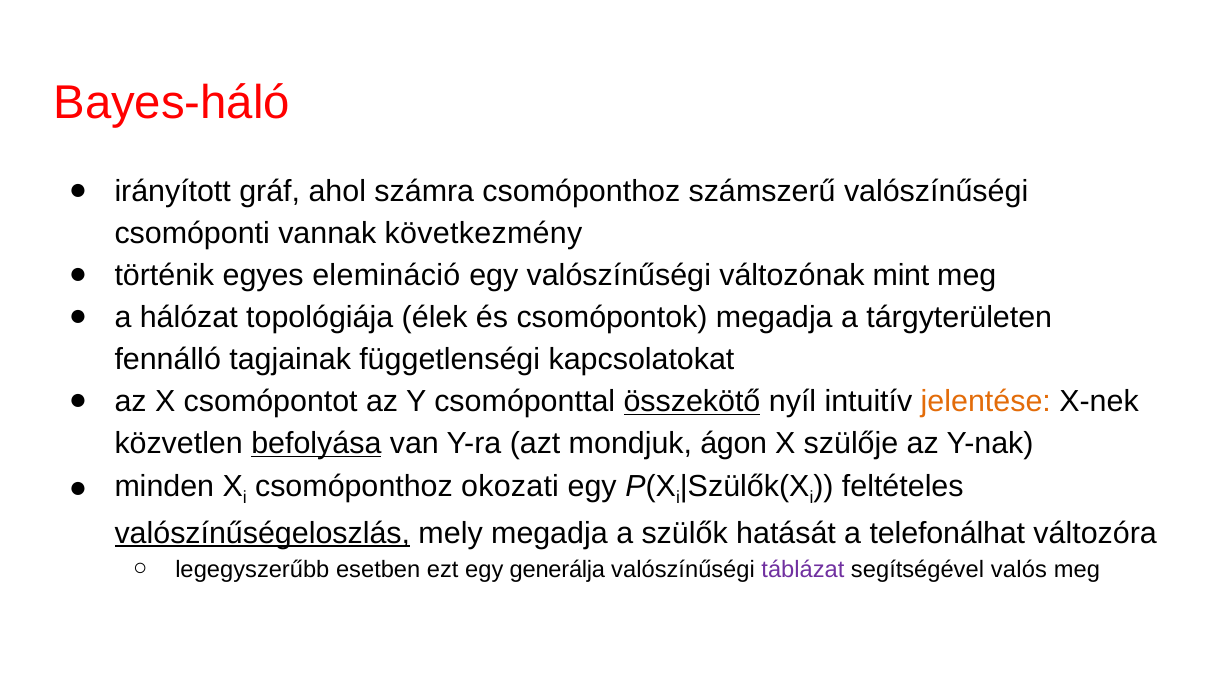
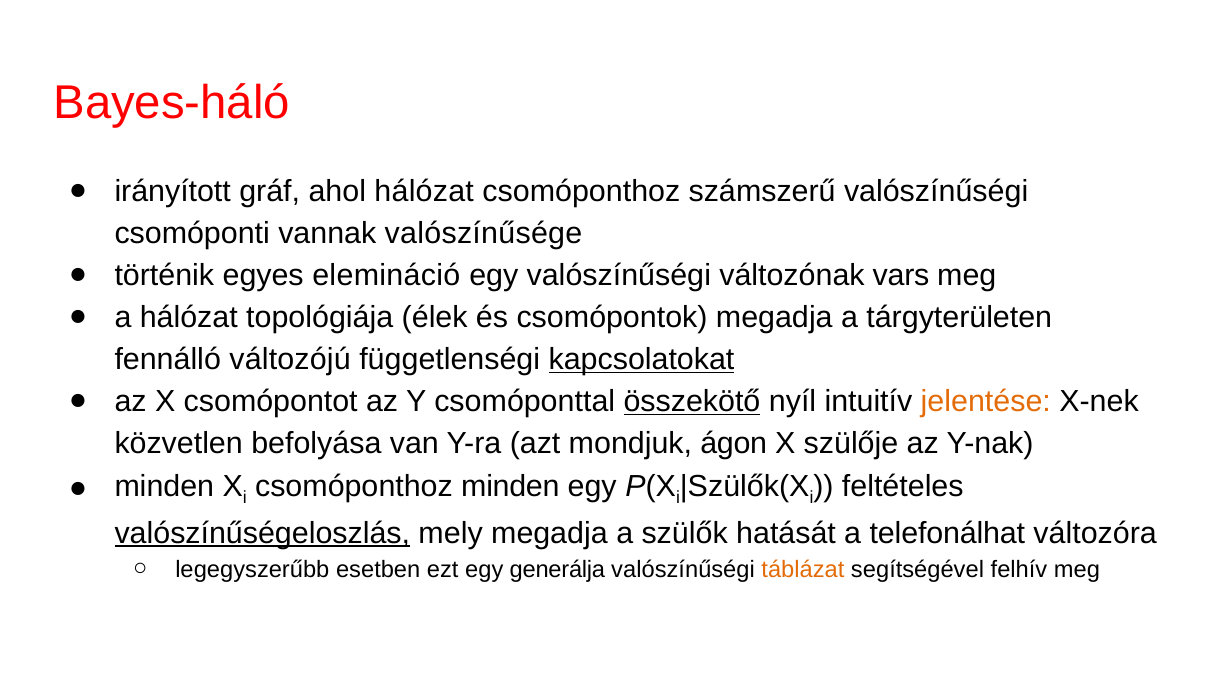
ahol számra: számra -> hálózat
következmény: következmény -> valószínűsége
mint: mint -> vars
tagjainak: tagjainak -> változójú
kapcsolatokat underline: none -> present
befolyása underline: present -> none
csomóponthoz okozati: okozati -> minden
táblázat colour: purple -> orange
valós: valós -> felhív
